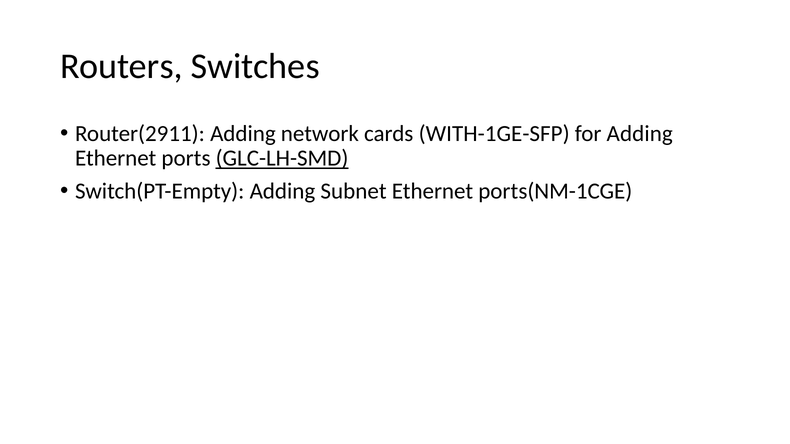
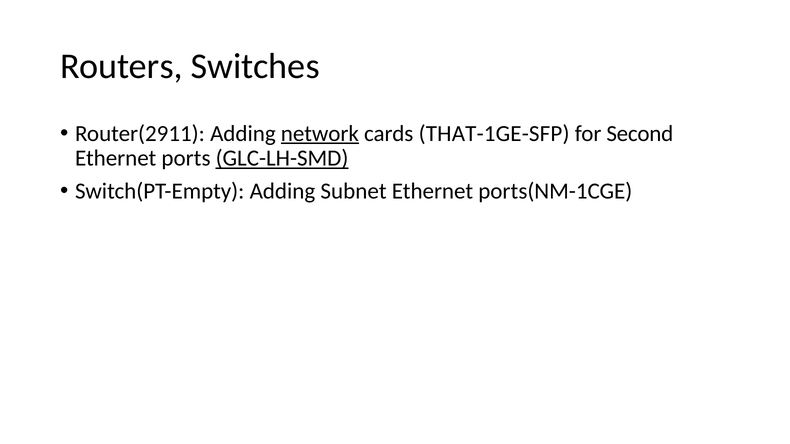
network underline: none -> present
WITH-1GE-SFP: WITH-1GE-SFP -> THAT-1GE-SFP
for Adding: Adding -> Second
